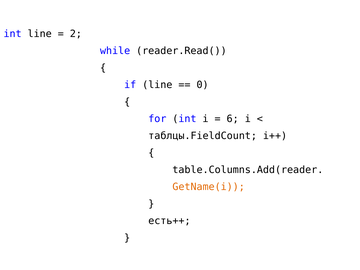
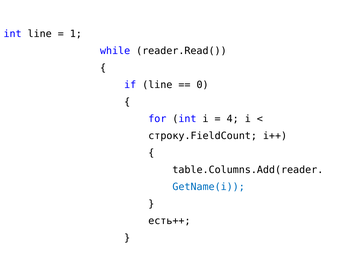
2: 2 -> 1
6: 6 -> 4
таблцы.FieldCount: таблцы.FieldCount -> строку.FieldCount
GetName(i colour: orange -> blue
